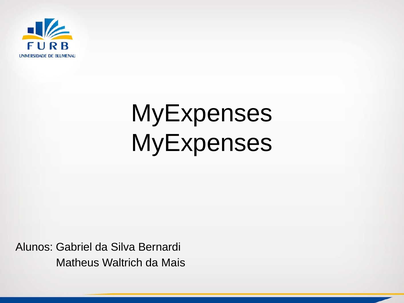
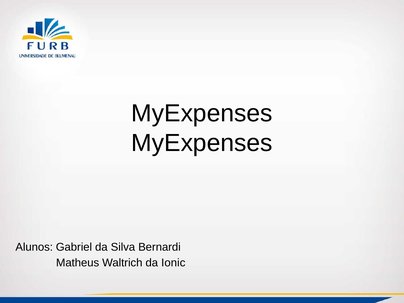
Mais: Mais -> Ionic
